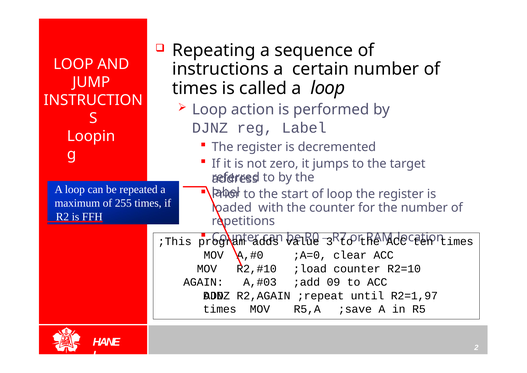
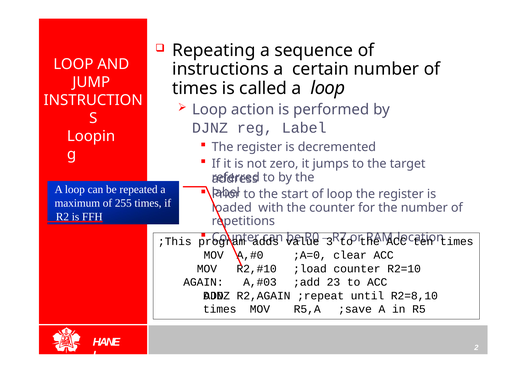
09: 09 -> 23
R2=1,97: R2=1,97 -> R2=8,10
